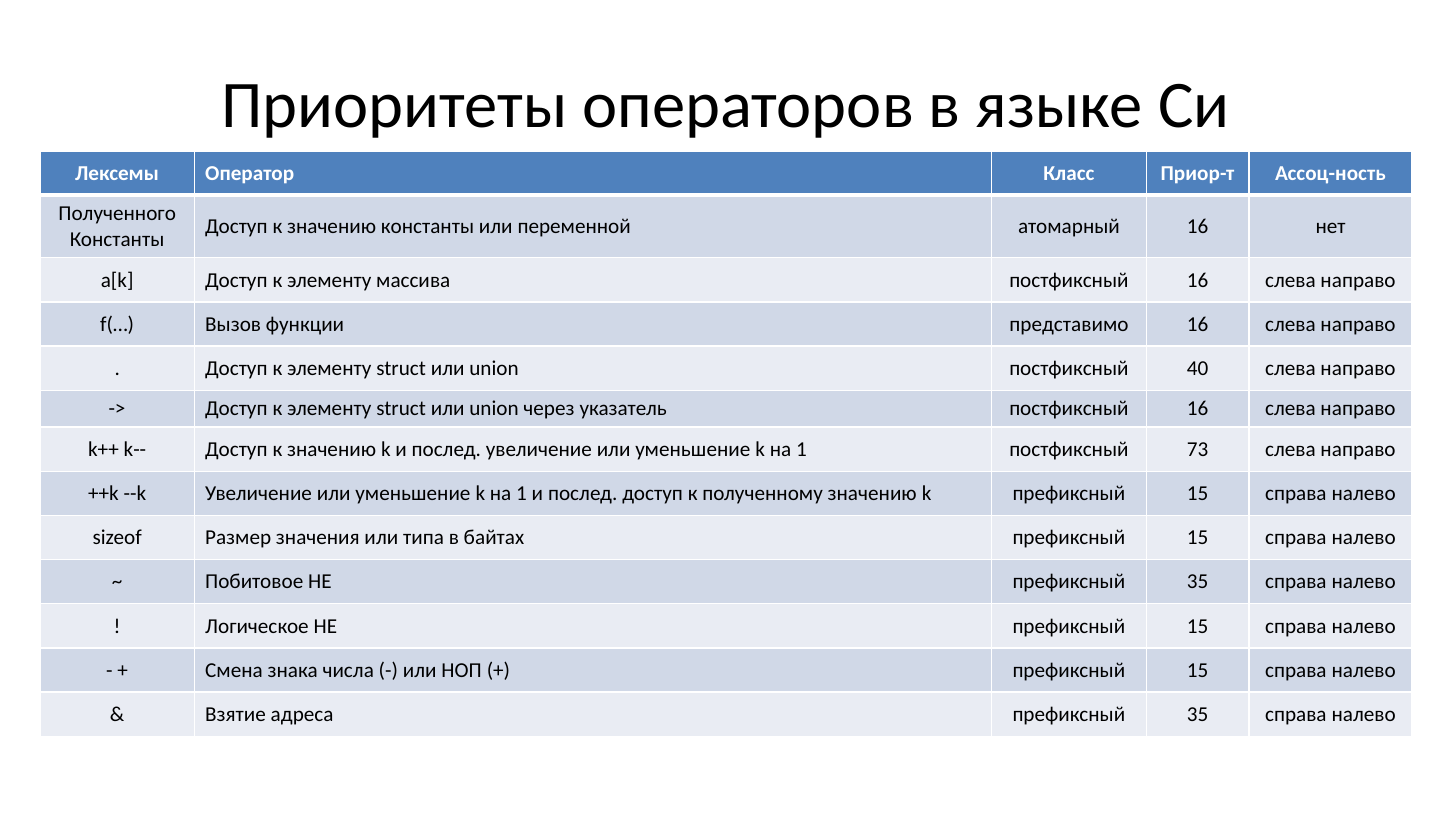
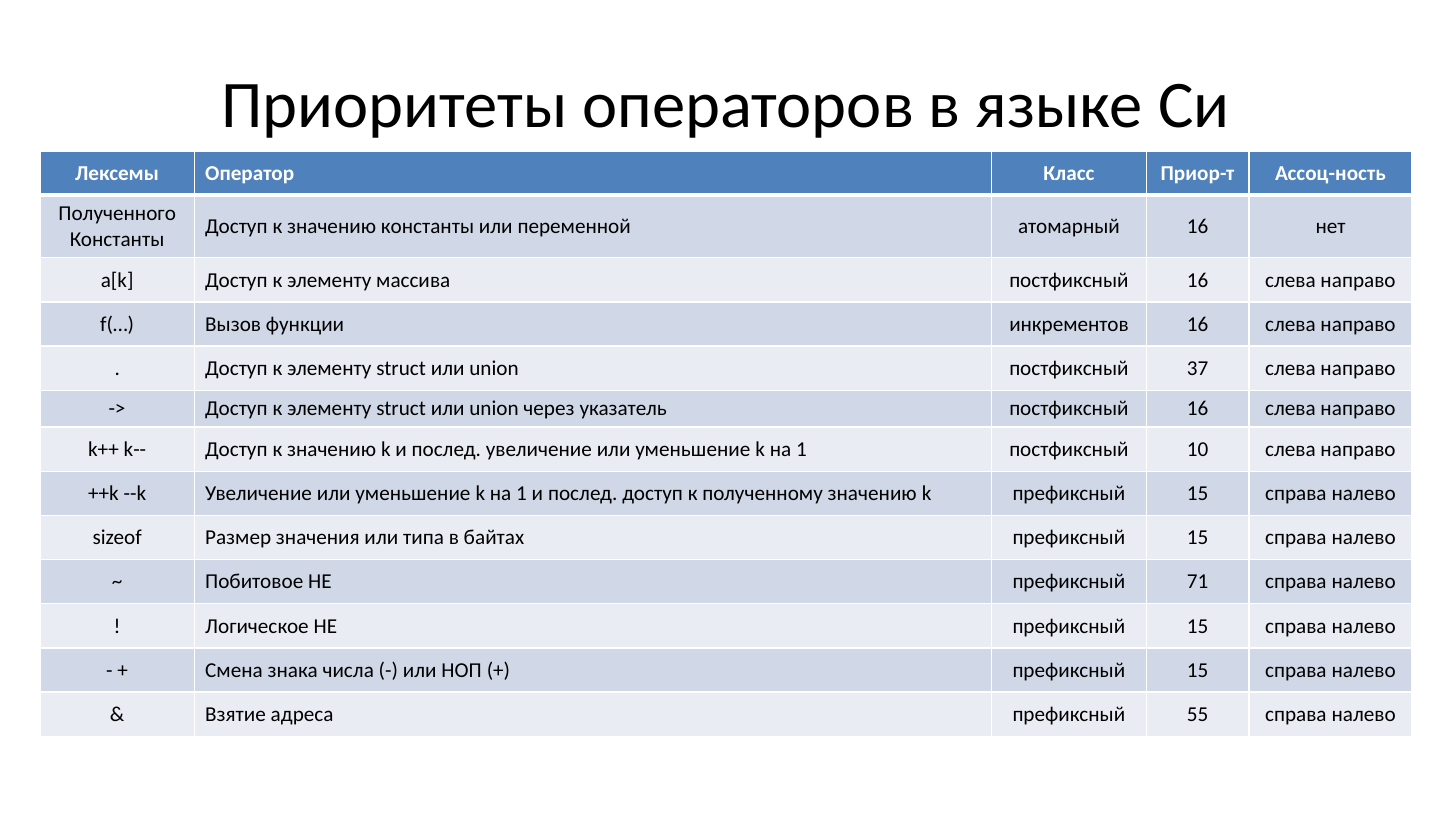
представимо: представимо -> инкрементов
40: 40 -> 37
73: 73 -> 10
НЕ префиксный 35: 35 -> 71
адреса префиксный 35: 35 -> 55
